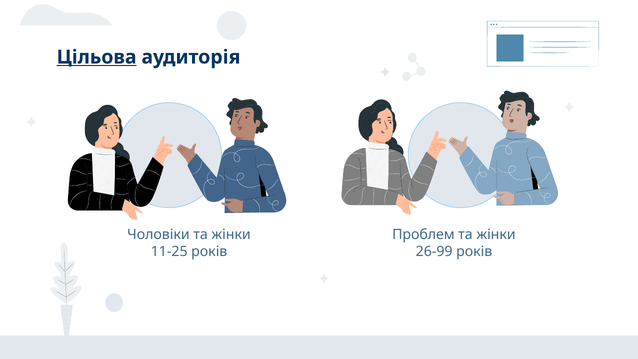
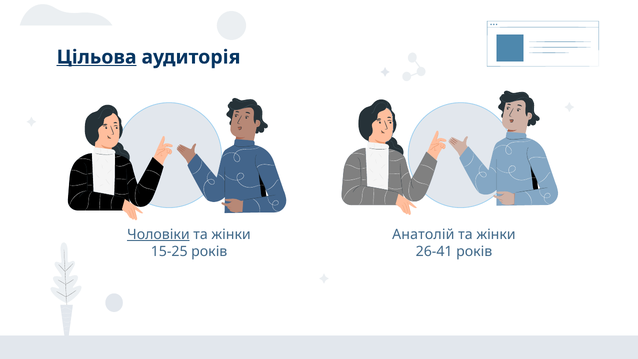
Чоловіки underline: none -> present
Проблем: Проблем -> Анатолій
11-25: 11-25 -> 15-25
26-99: 26-99 -> 26-41
